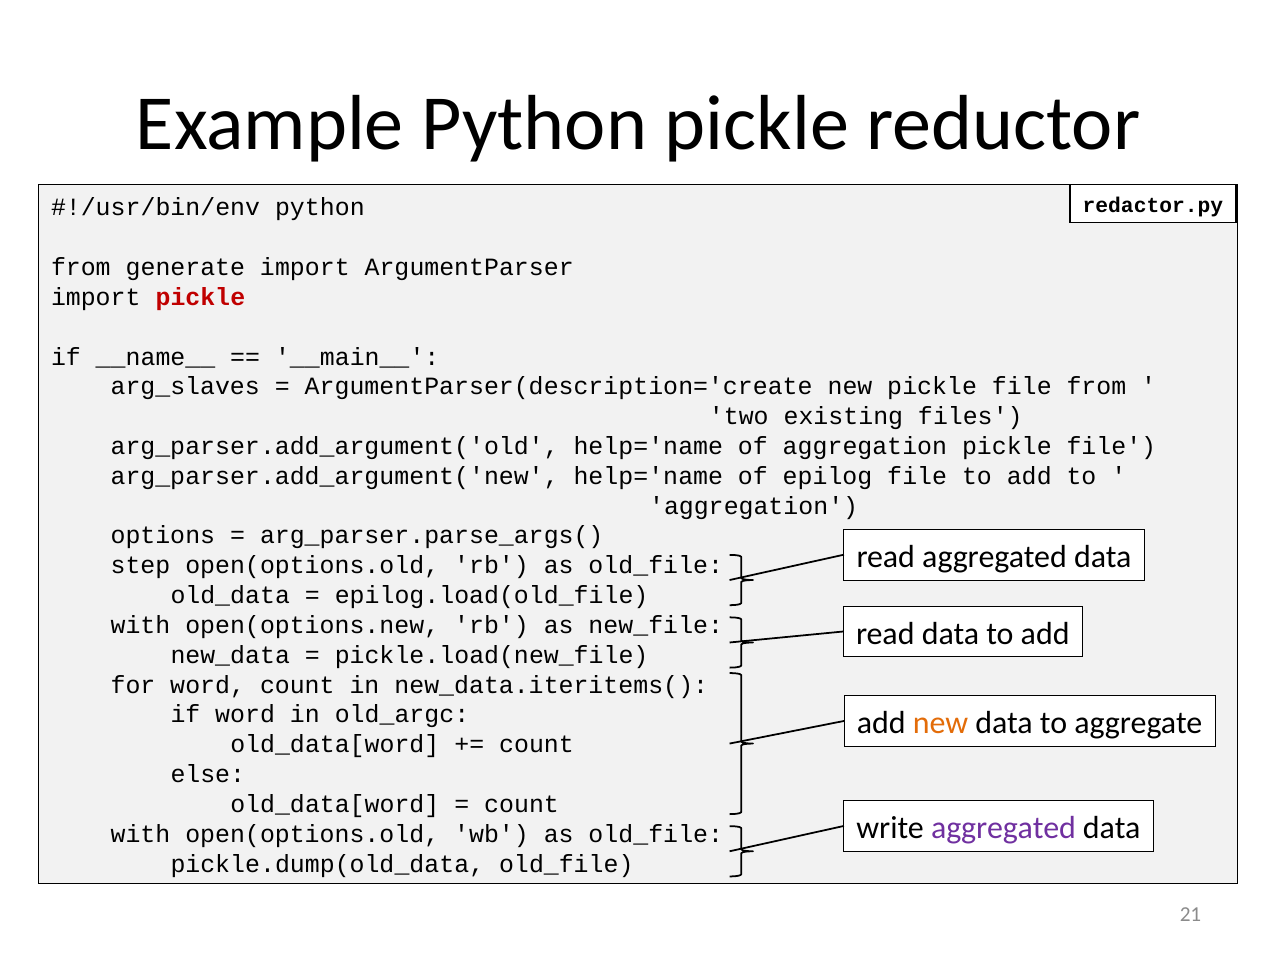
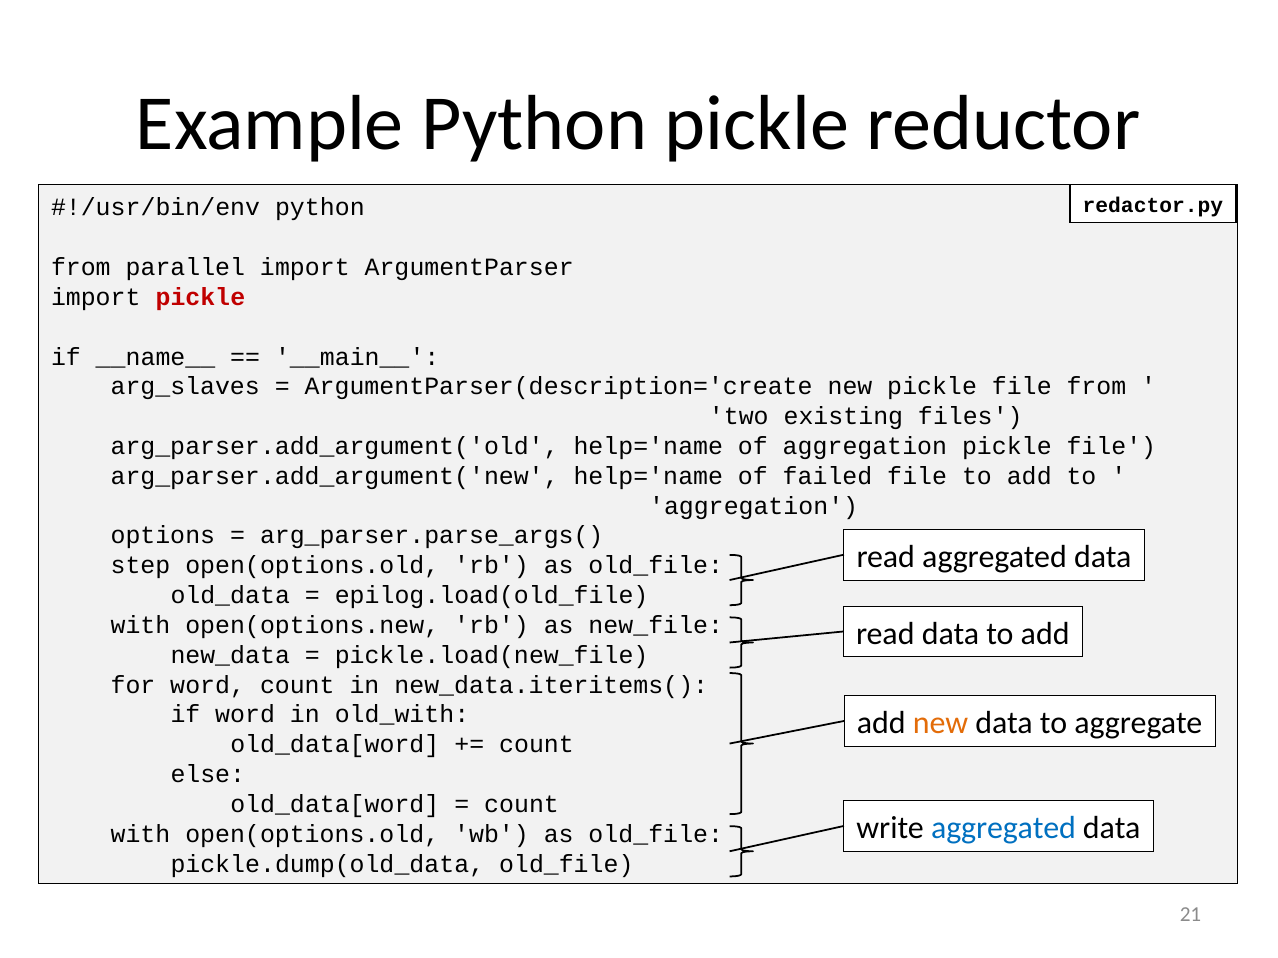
generate: generate -> parallel
epilog: epilog -> failed
old_argc: old_argc -> old_with
aggregated at (1004, 829) colour: purple -> blue
